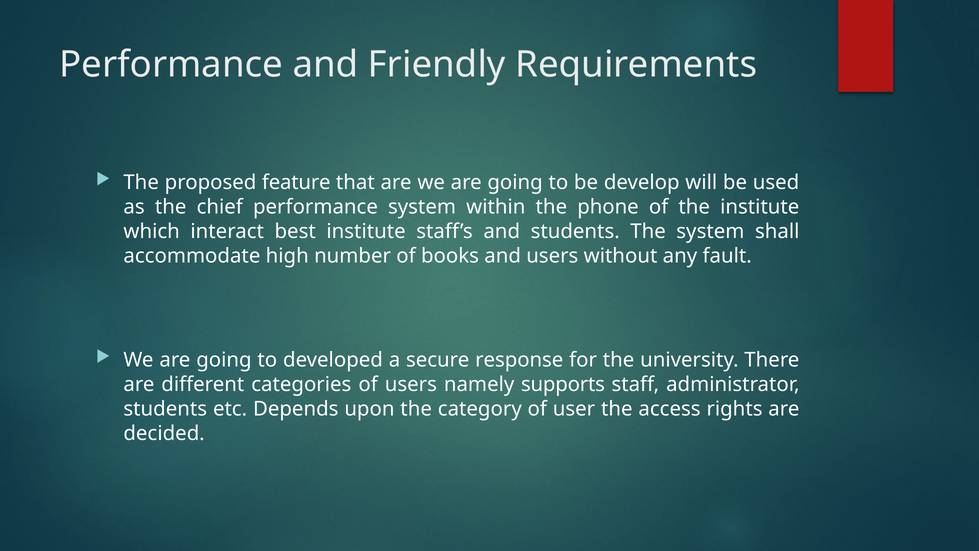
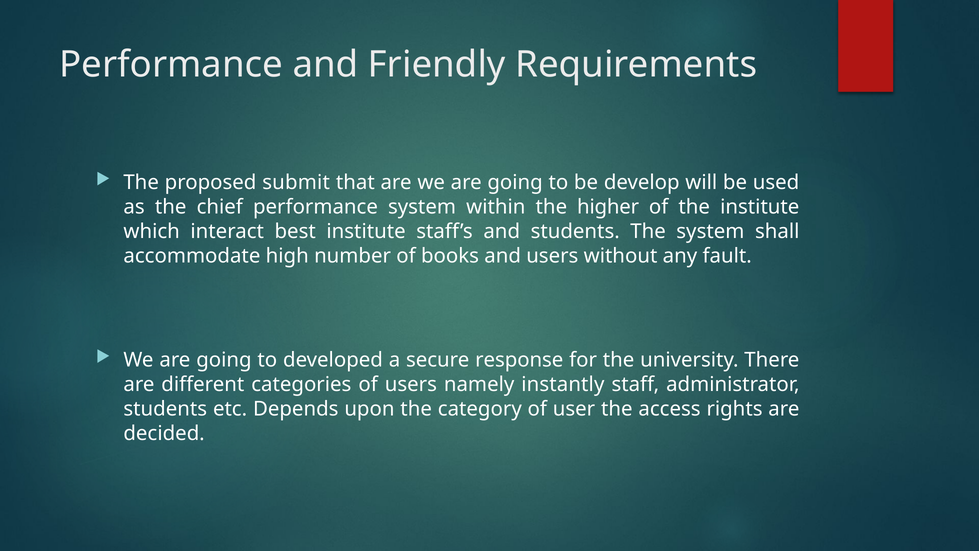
feature: feature -> submit
phone: phone -> higher
supports: supports -> instantly
